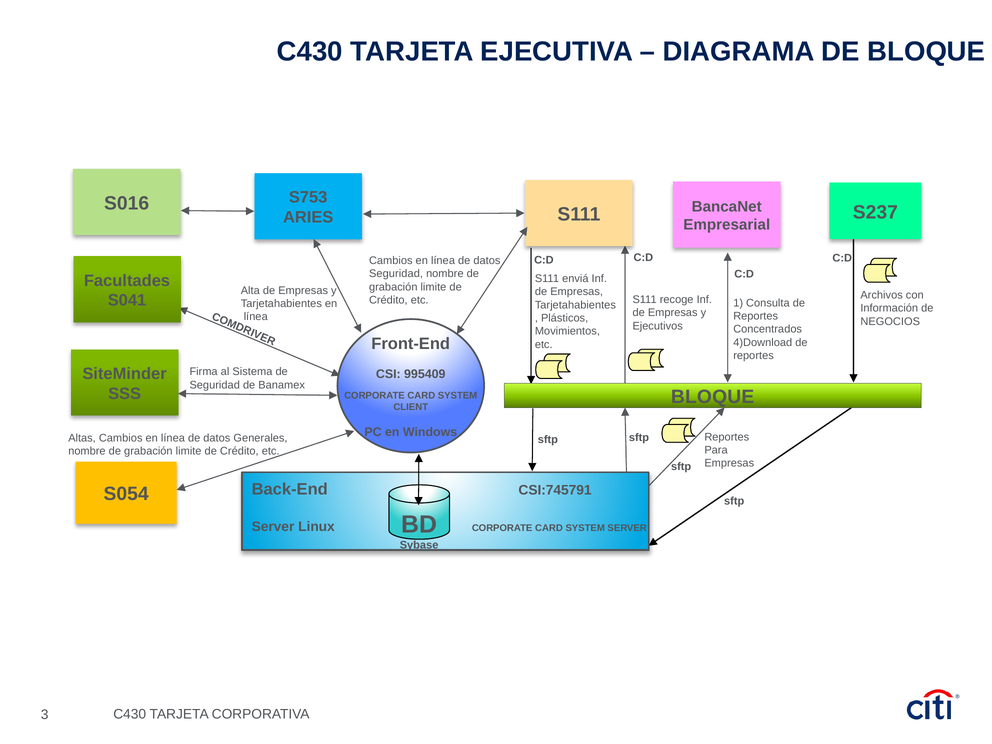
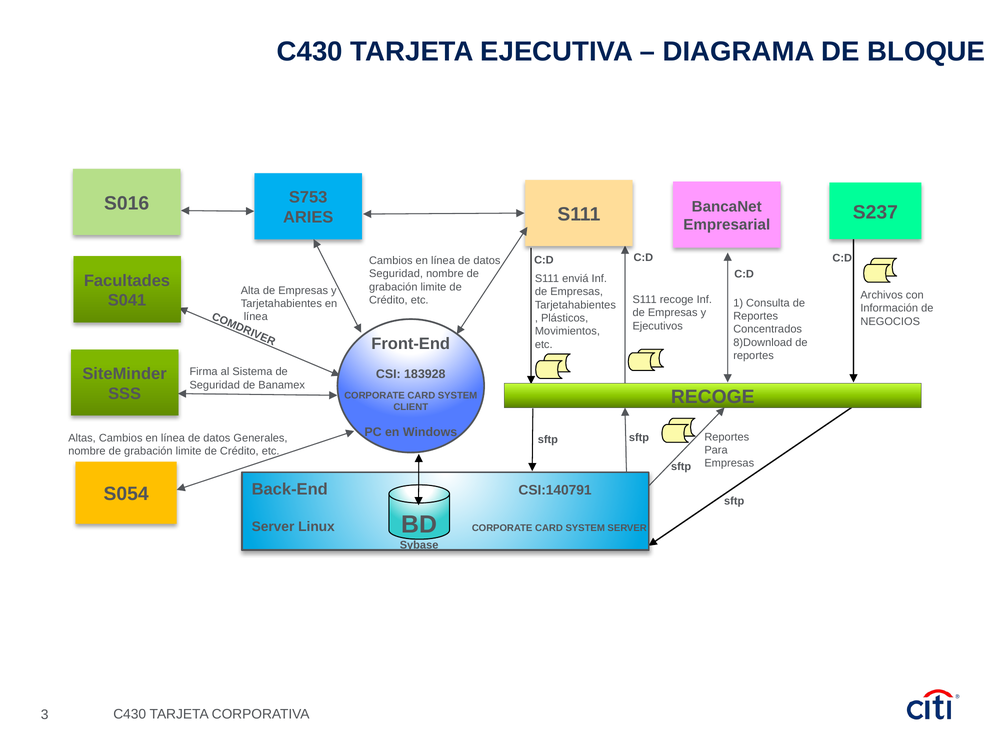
4)Download: 4)Download -> 8)Download
995409: 995409 -> 183928
BLOQUE at (713, 397): BLOQUE -> RECOGE
CSI:745791: CSI:745791 -> CSI:140791
